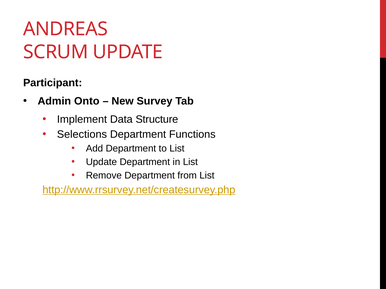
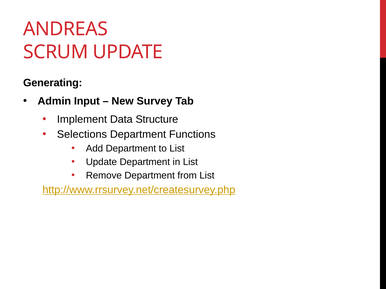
Participant: Participant -> Generating
Onto: Onto -> Input
